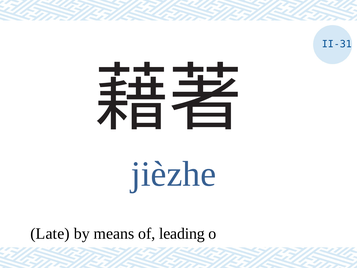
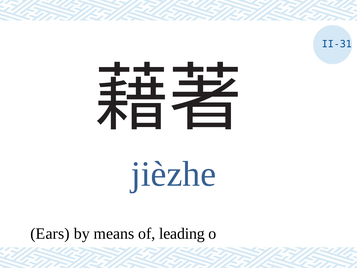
Late: Late -> Ears
